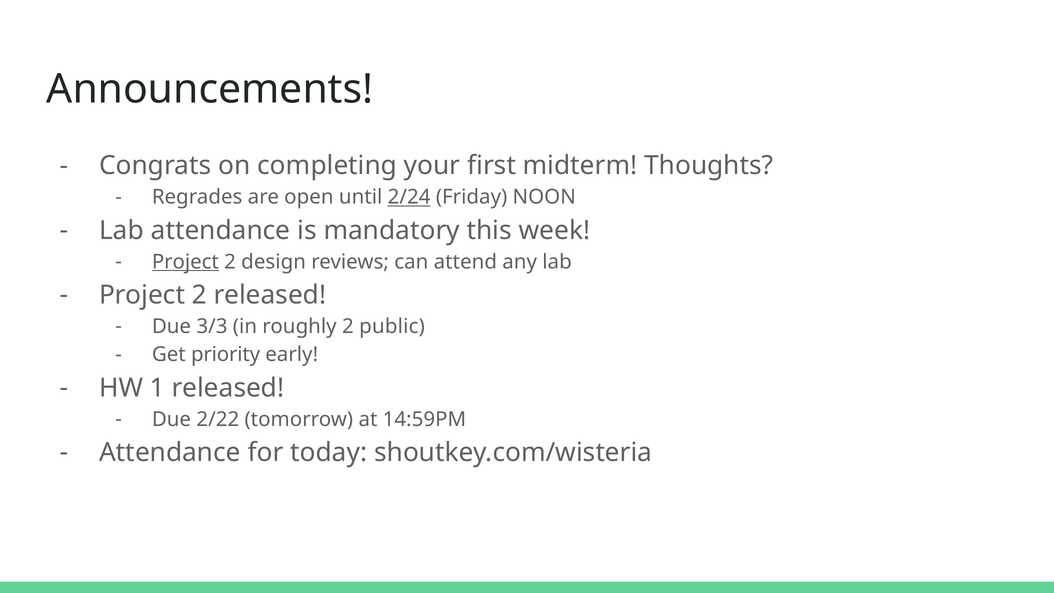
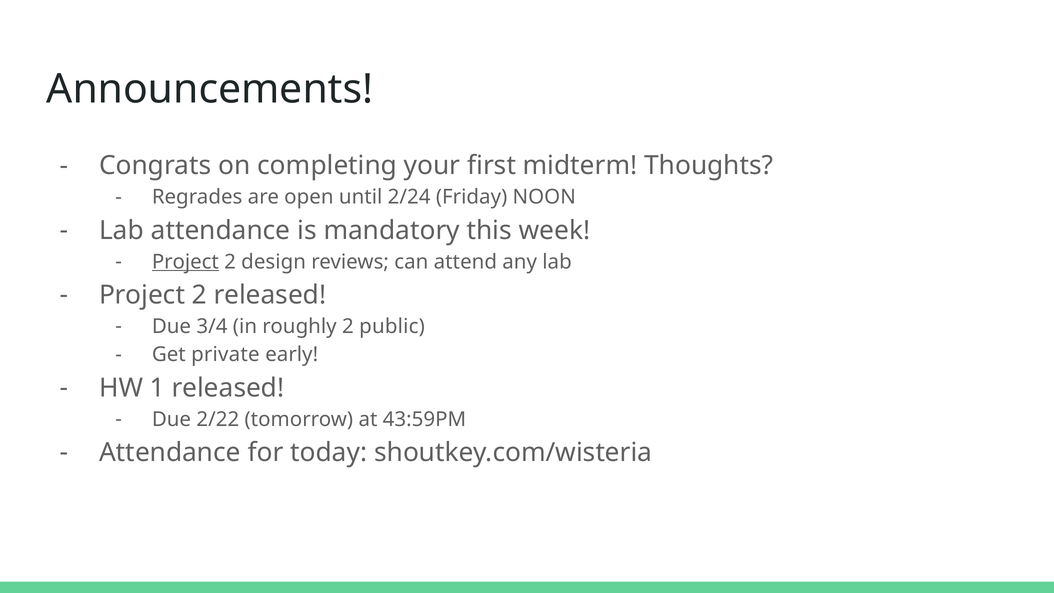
2/24 underline: present -> none
3/3: 3/3 -> 3/4
priority: priority -> private
14:59PM: 14:59PM -> 43:59PM
